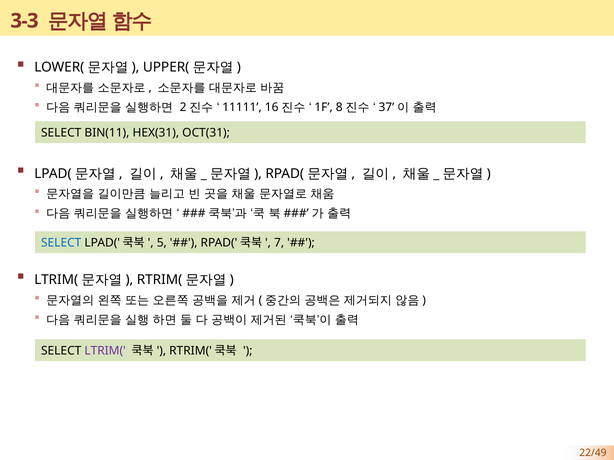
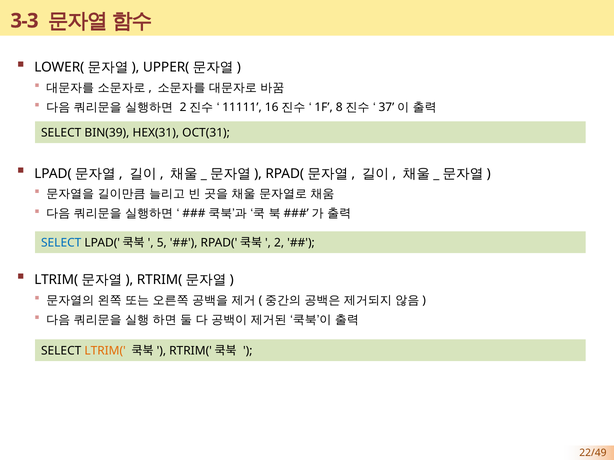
BIN(11: BIN(11 -> BIN(39
7: 7 -> 2
LTRIM( colour: purple -> orange
